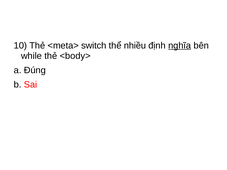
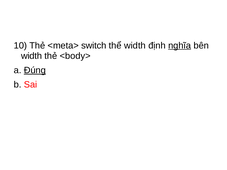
thể nhiều: nhiều -> width
while at (31, 56): while -> width
Đúng underline: none -> present
